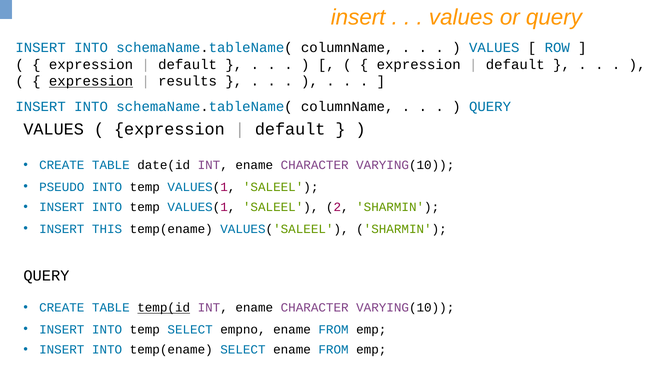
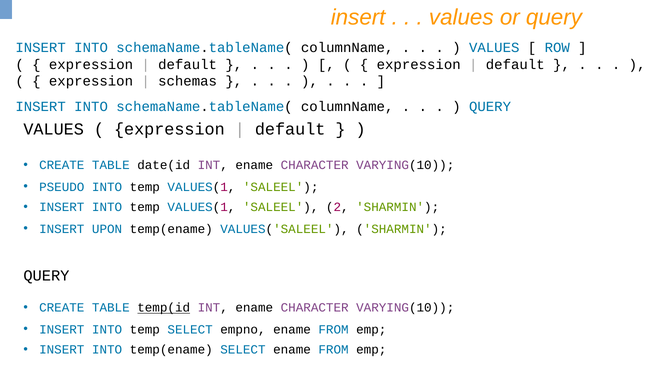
expression at (91, 81) underline: present -> none
results: results -> schemas
THIS: THIS -> UPON
